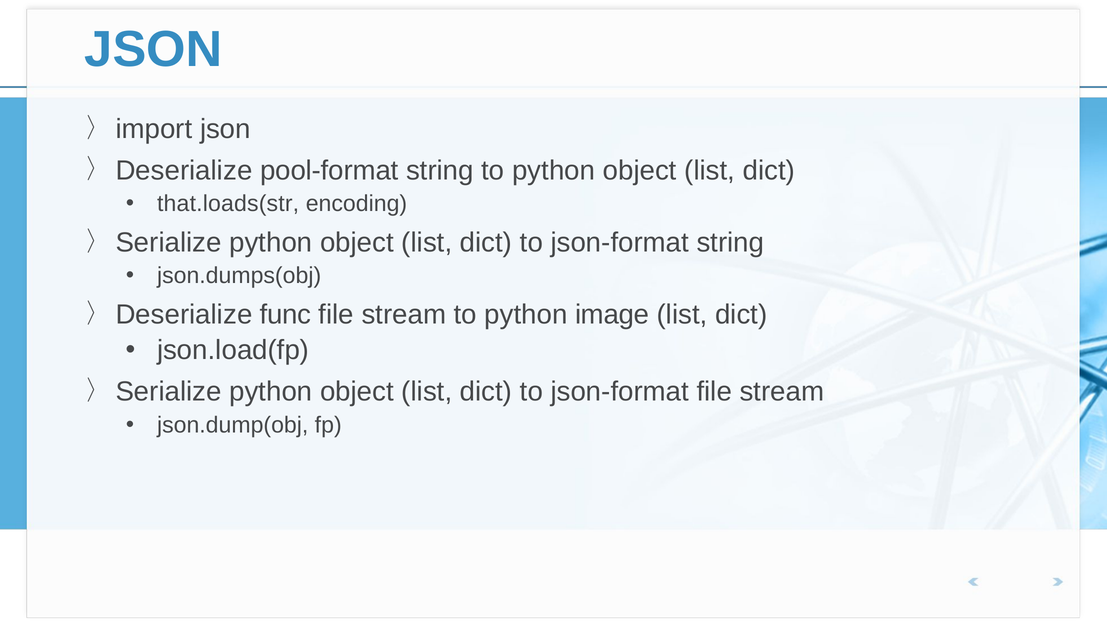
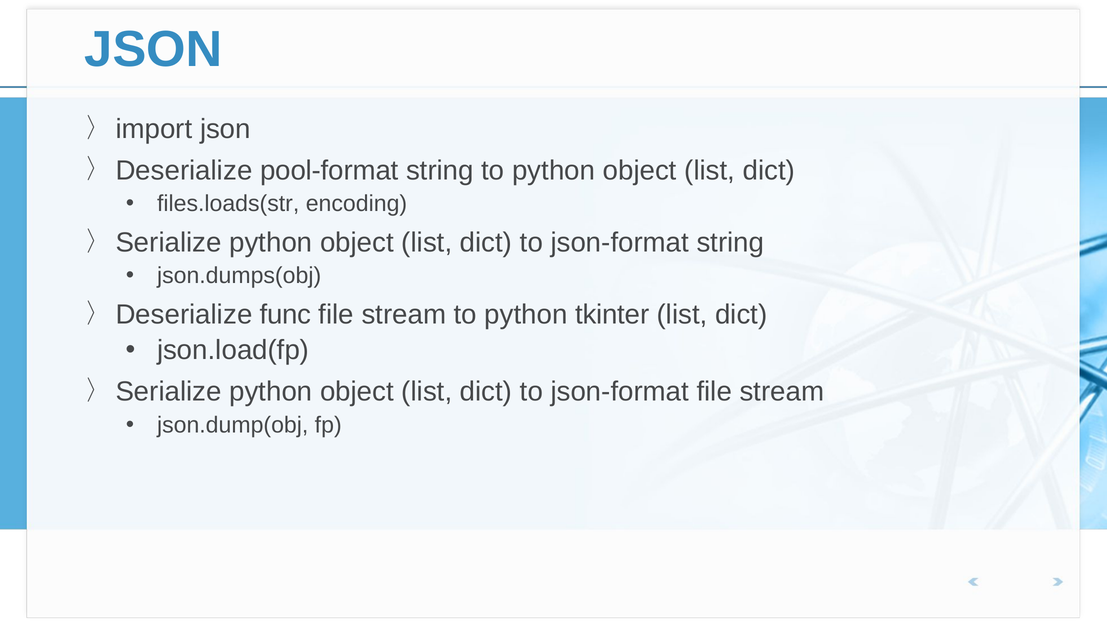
that.loads(str: that.loads(str -> files.loads(str
image: image -> tkinter
